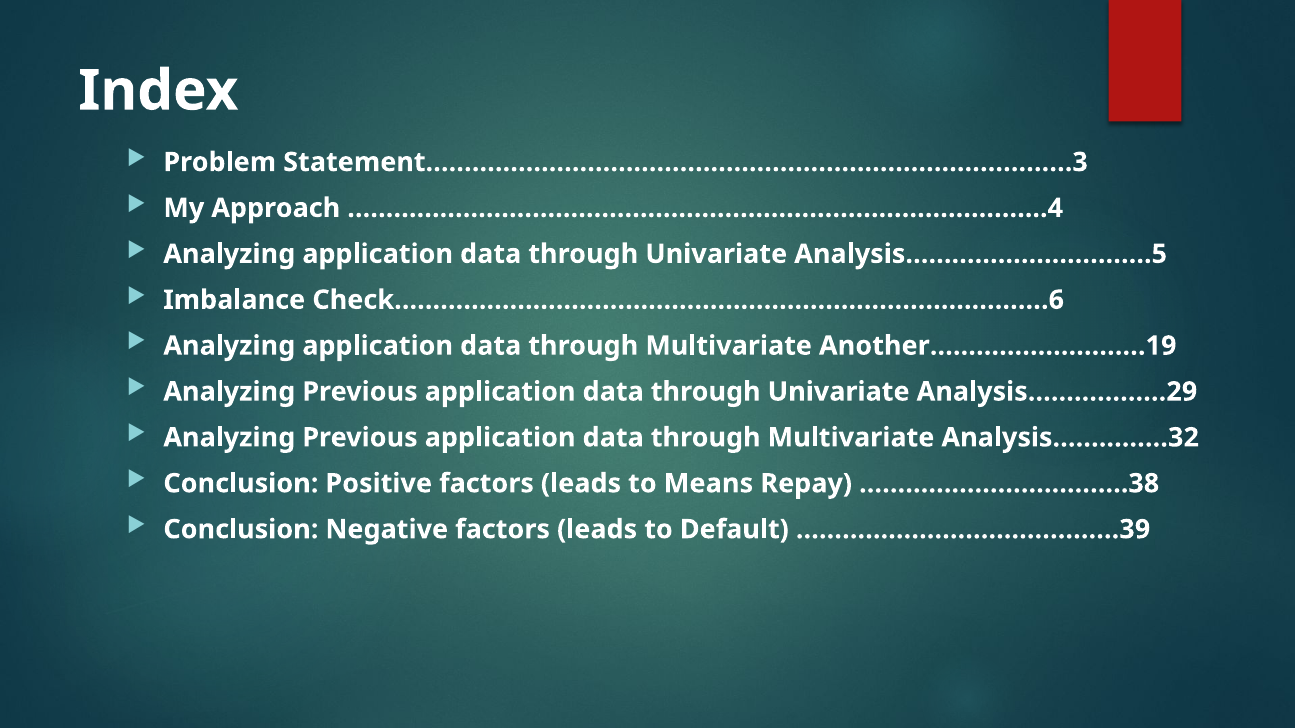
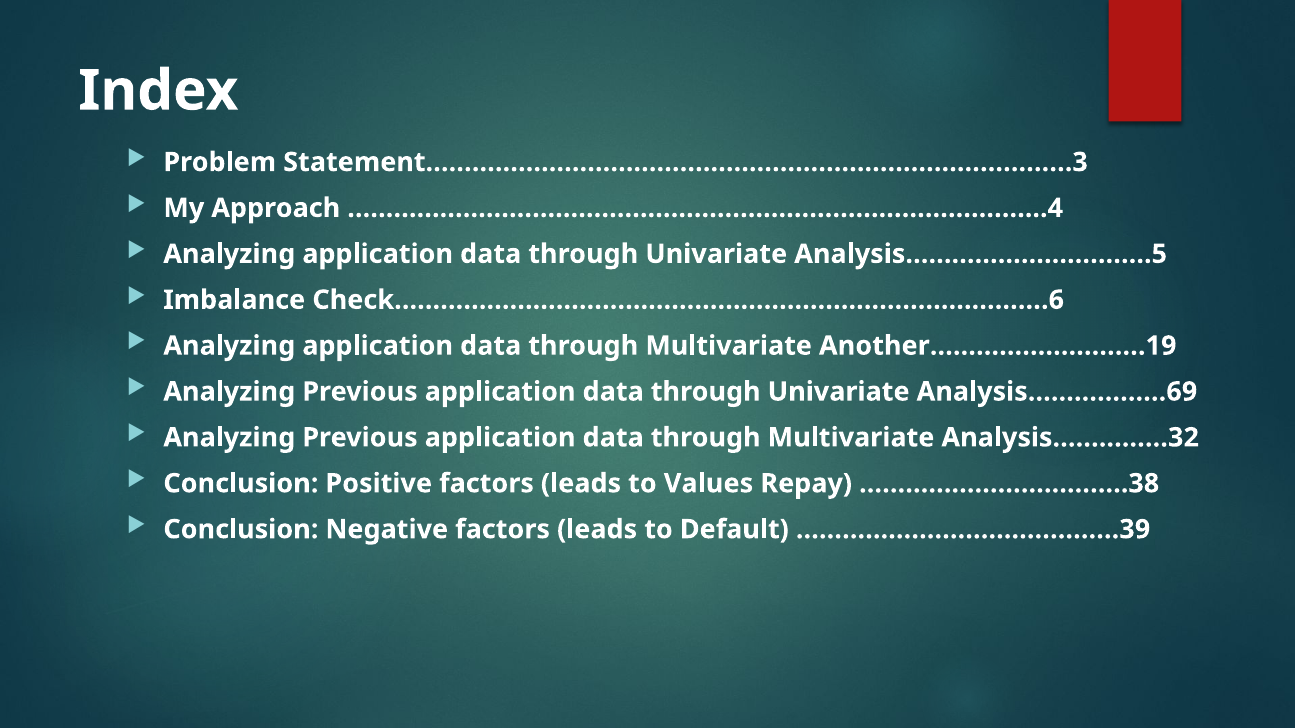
Analysis………………29: Analysis………………29 -> Analysis………………69
Means: Means -> Values
